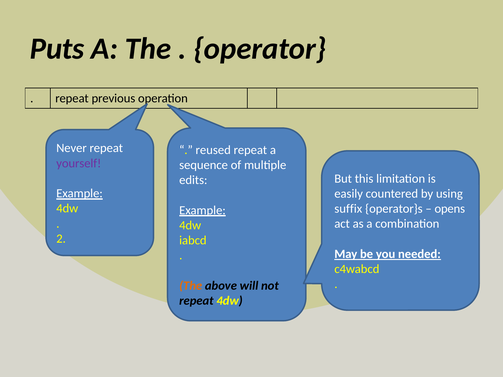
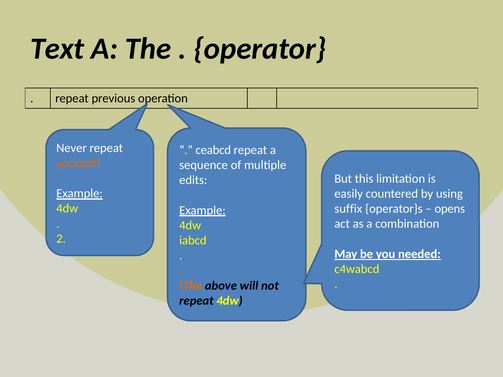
Puts: Puts -> Text
reused: reused -> ceabcd
yourself colour: purple -> orange
